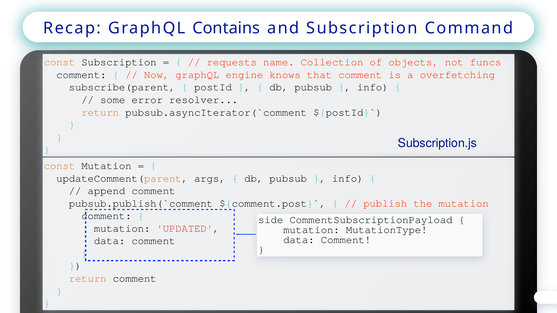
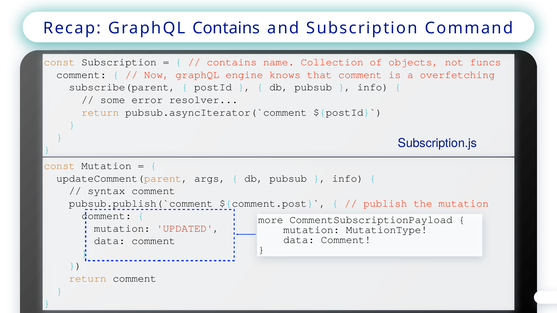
requests at (232, 62): requests -> contains
append: append -> syntax
side: side -> more
